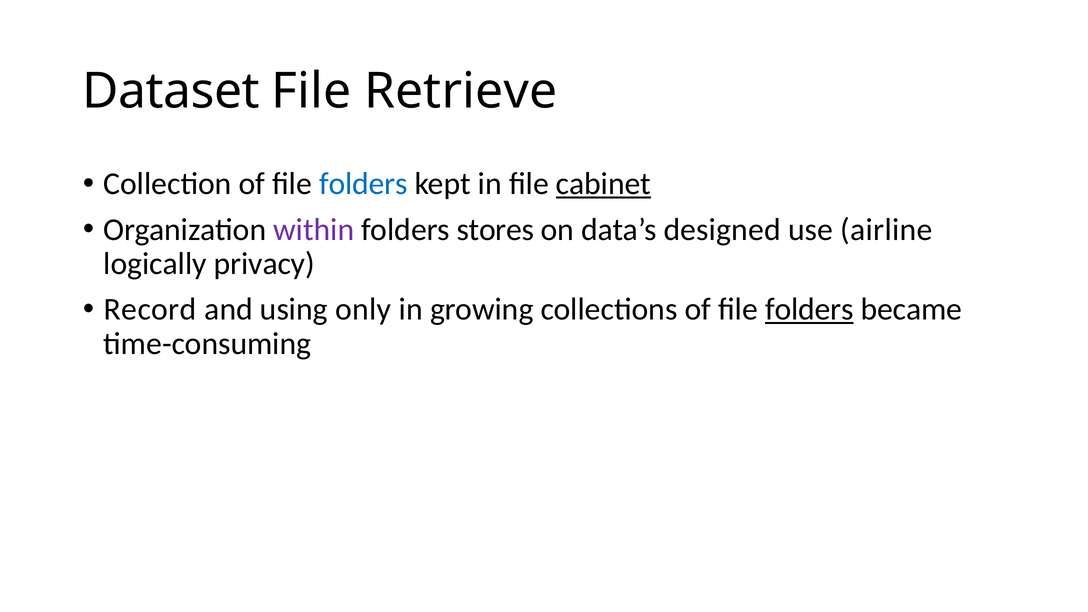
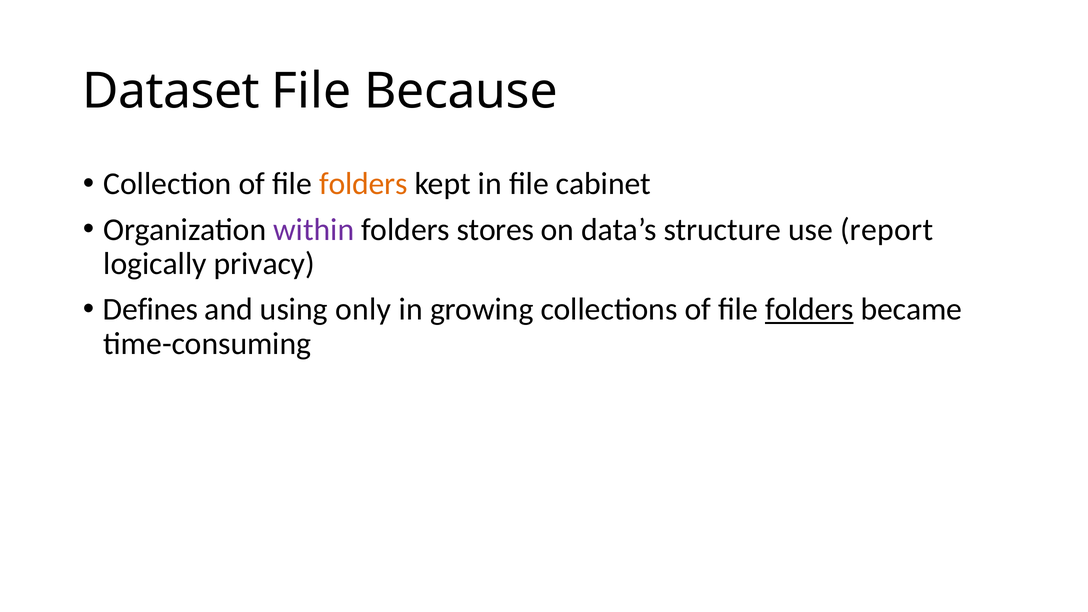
Retrieve: Retrieve -> Because
folders at (363, 184) colour: blue -> orange
cabinet underline: present -> none
designed: designed -> structure
airline: airline -> report
Record: Record -> Defines
